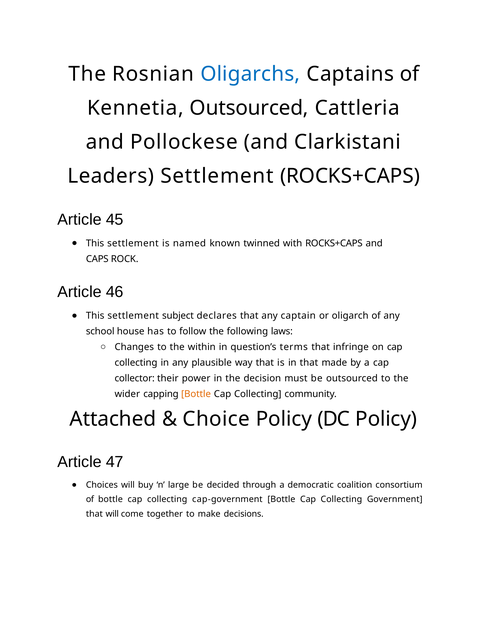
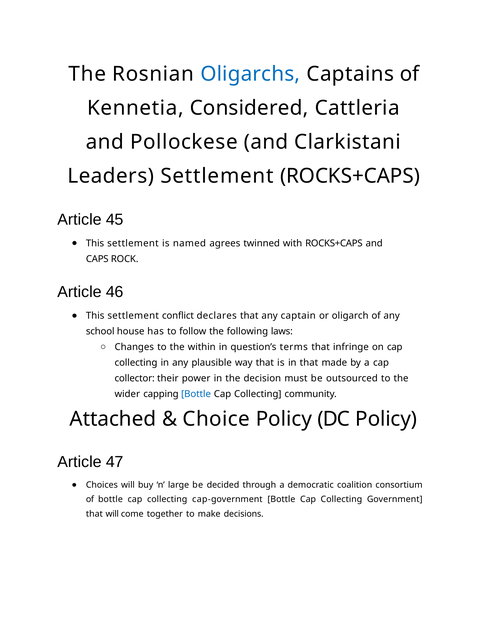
Kennetia Outsourced: Outsourced -> Considered
known: known -> agrees
subject: subject -> conflict
Bottle at (196, 394) colour: orange -> blue
